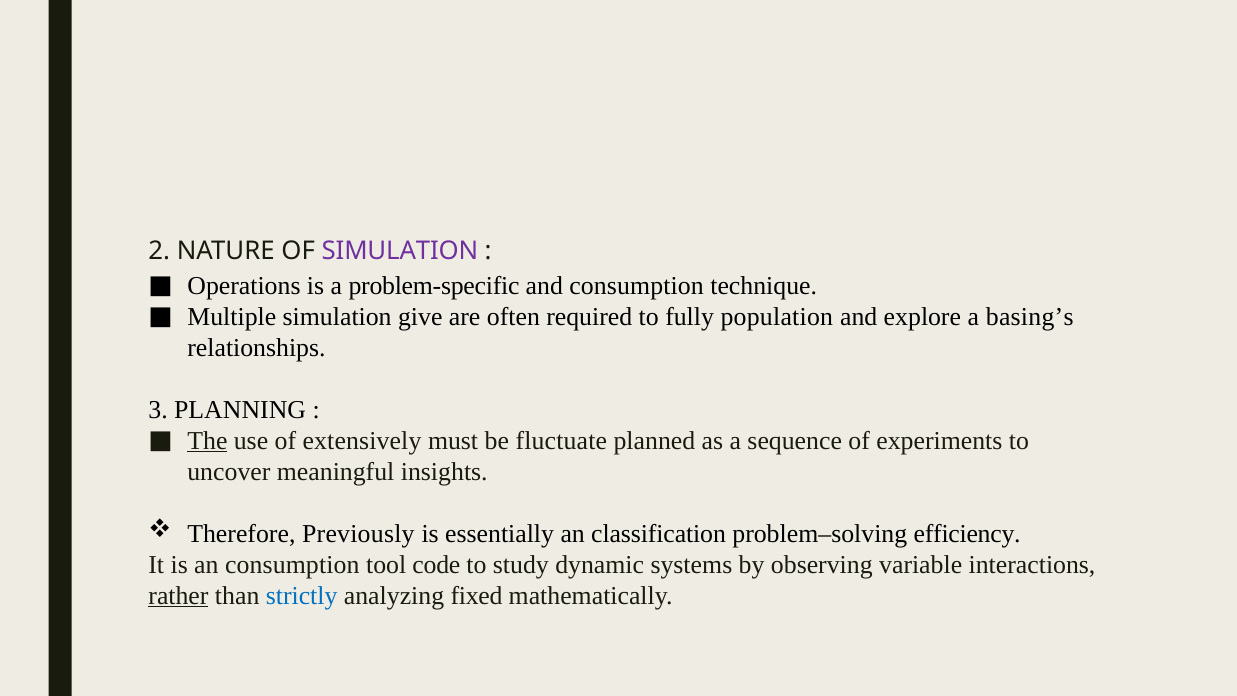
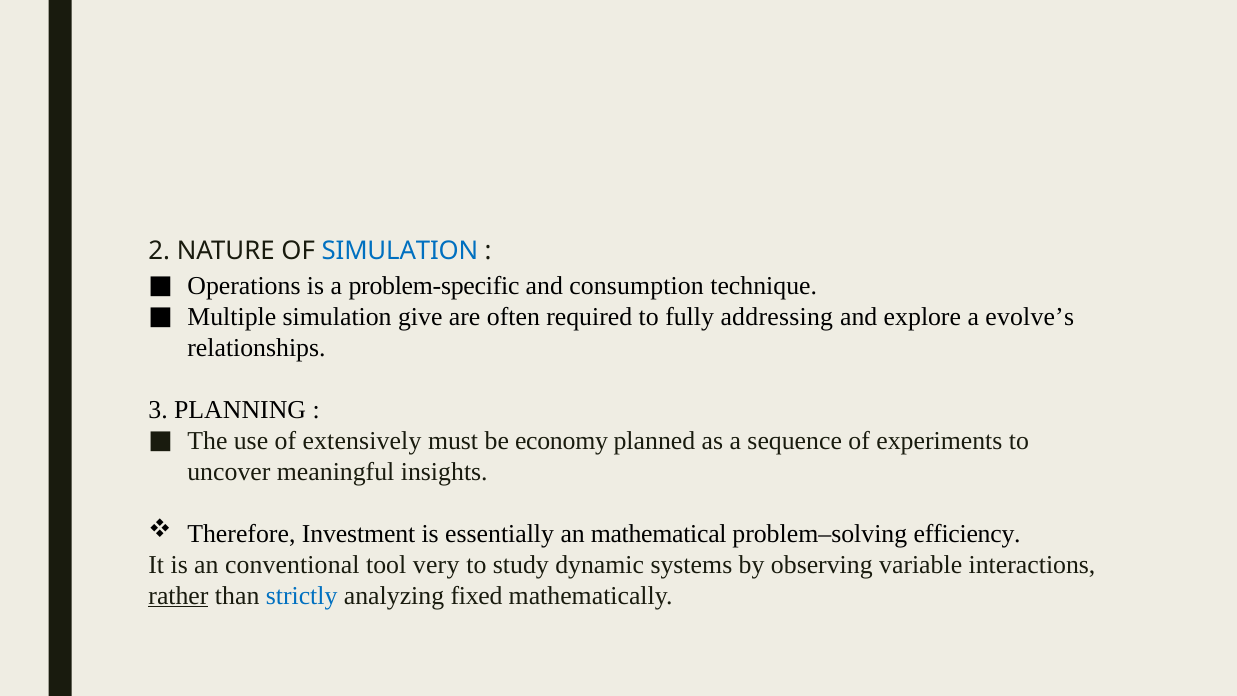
SIMULATION at (400, 251) colour: purple -> blue
population: population -> addressing
basing’s: basing’s -> evolve’s
The underline: present -> none
fluctuate: fluctuate -> economy
Previously: Previously -> Investment
classification: classification -> mathematical
an consumption: consumption -> conventional
code: code -> very
